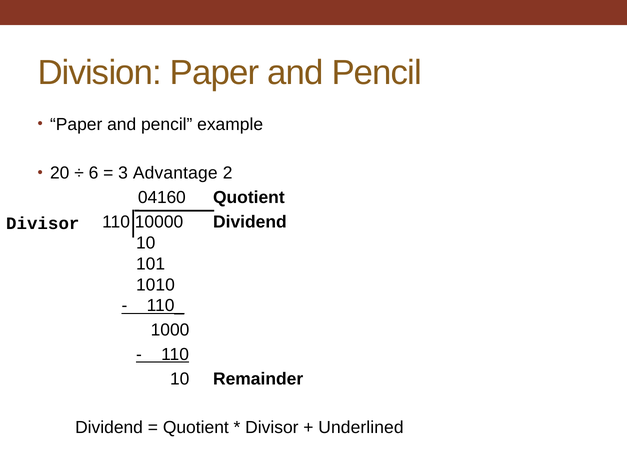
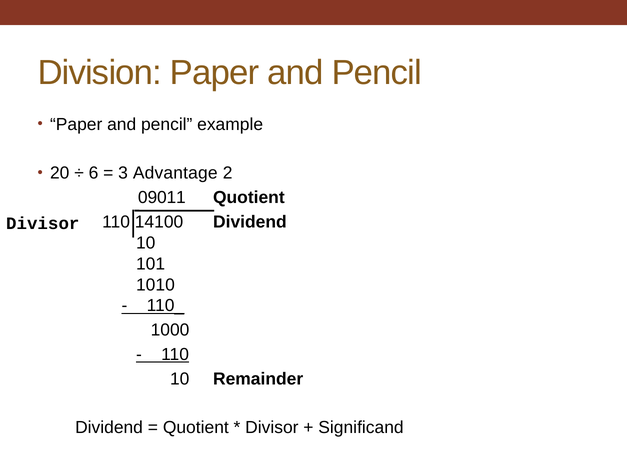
04160: 04160 -> 09011
10000: 10000 -> 14100
Underlined: Underlined -> Significand
